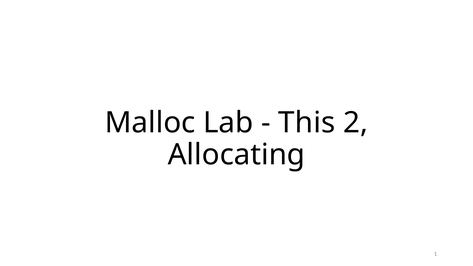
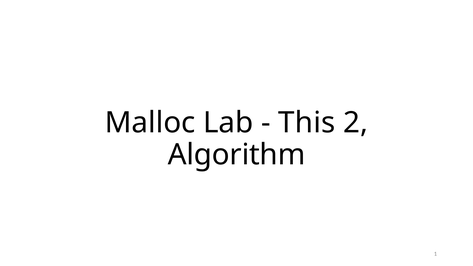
Allocating: Allocating -> Algorithm
